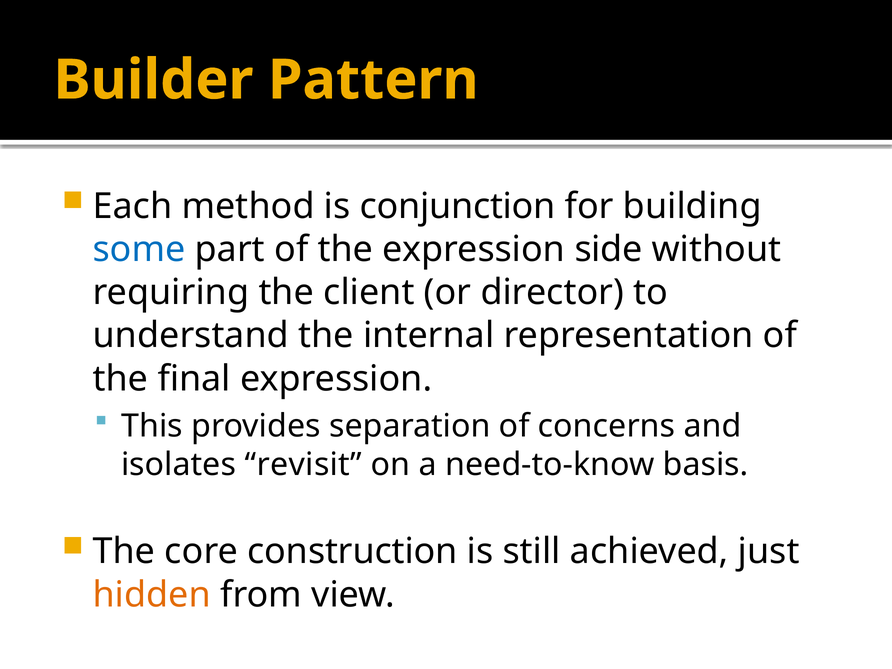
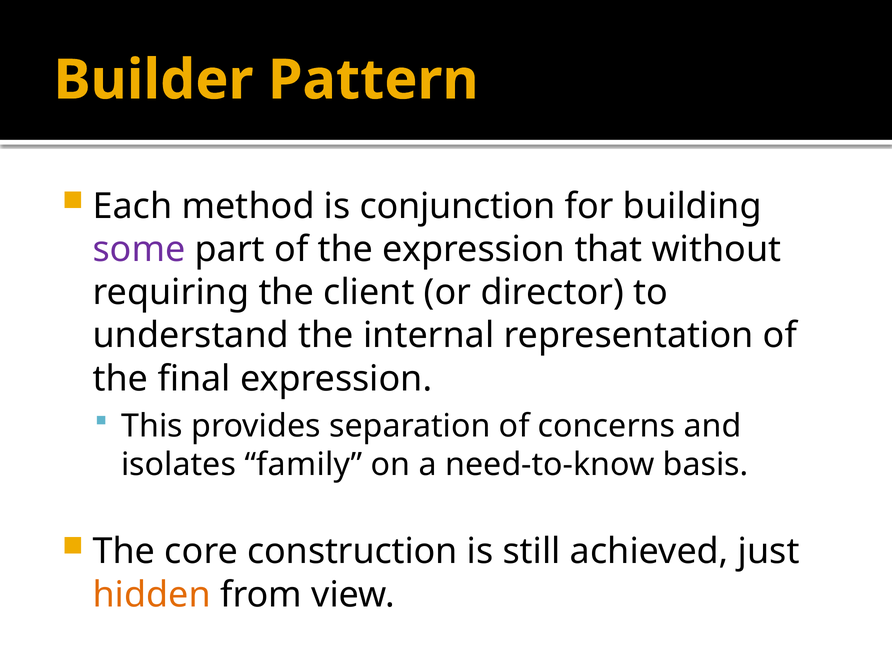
some colour: blue -> purple
side: side -> that
revisit: revisit -> family
